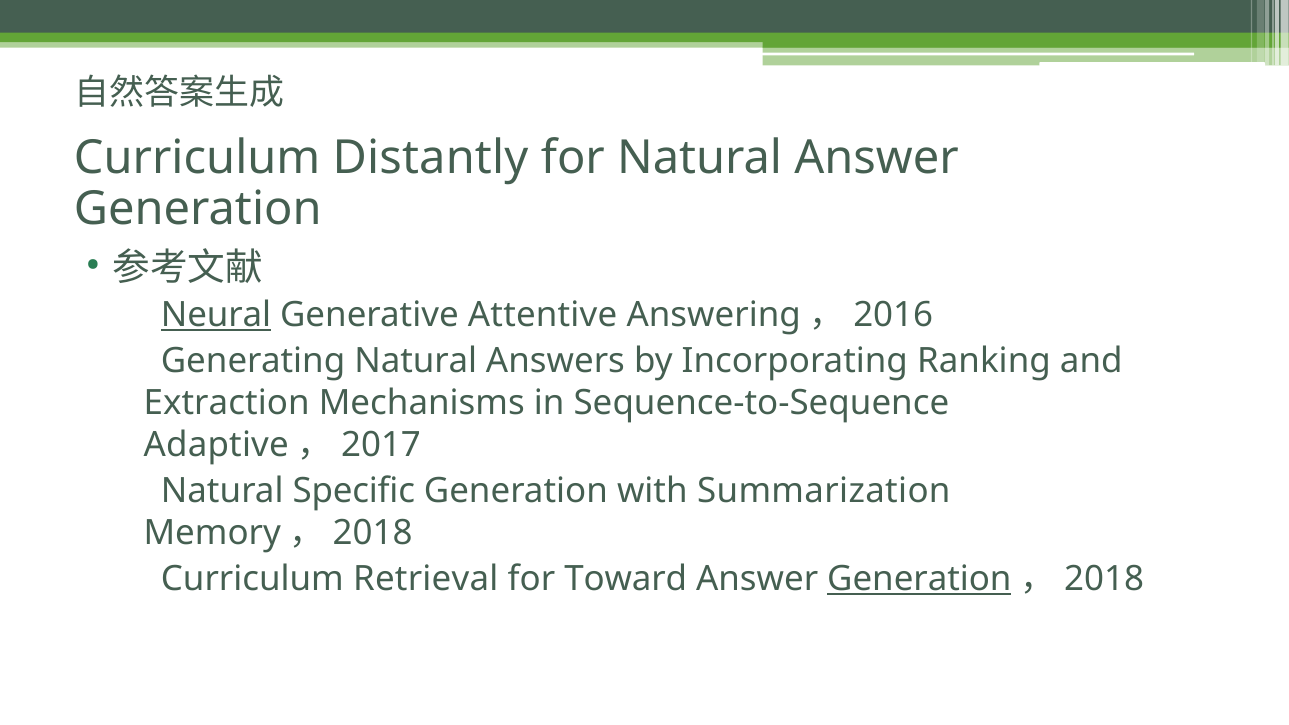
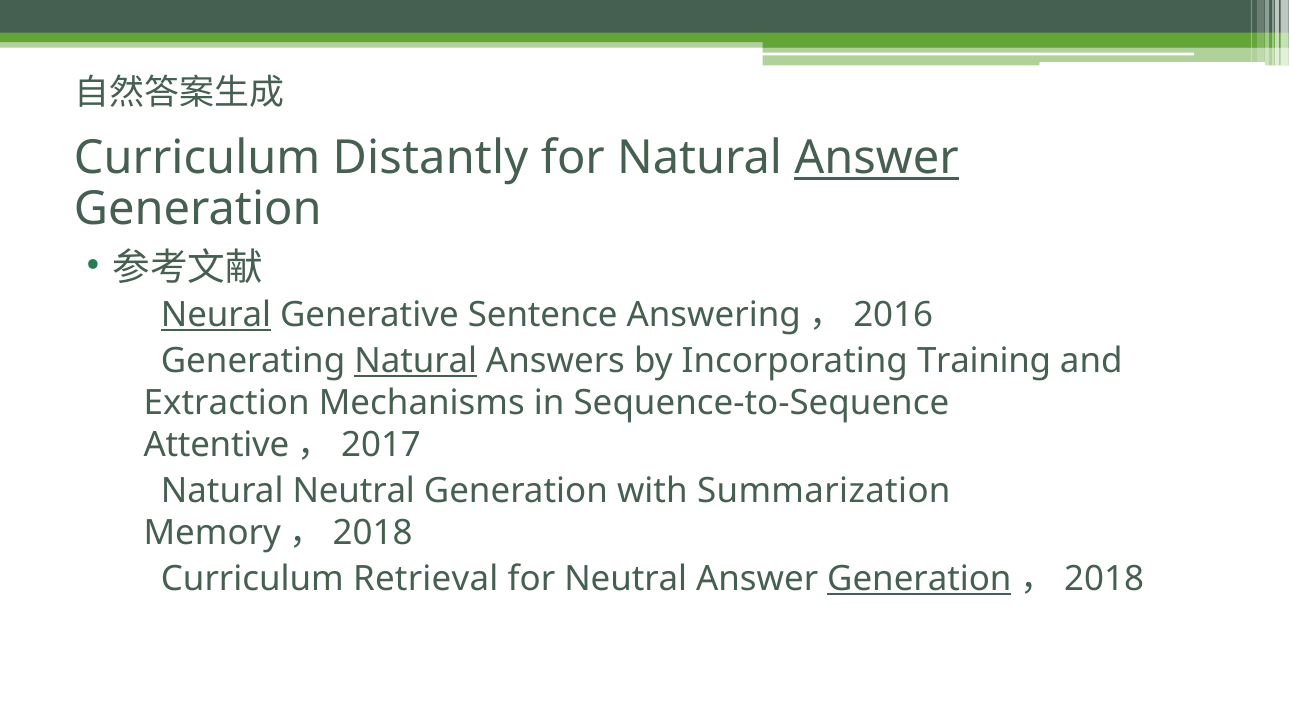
Answer at (876, 158) underline: none -> present
Attentive: Attentive -> Sentence
Natural at (416, 361) underline: none -> present
Ranking: Ranking -> Training
Adaptive: Adaptive -> Attentive
Natural Specific: Specific -> Neutral
for Toward: Toward -> Neutral
